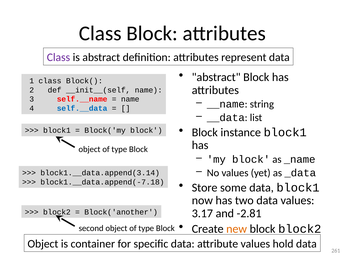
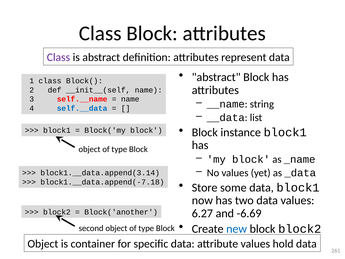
3.17: 3.17 -> 6.27
-2.81: -2.81 -> -6.69
new colour: orange -> blue
